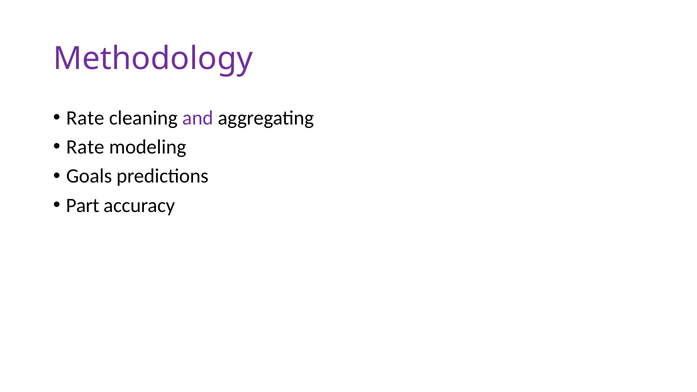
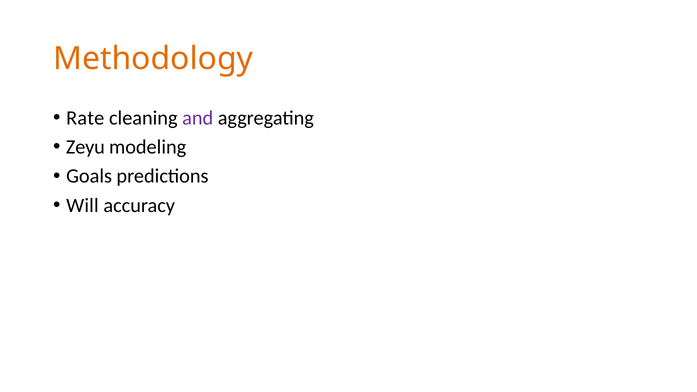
Methodology colour: purple -> orange
Rate at (85, 147): Rate -> Zeyu
Part: Part -> Will
